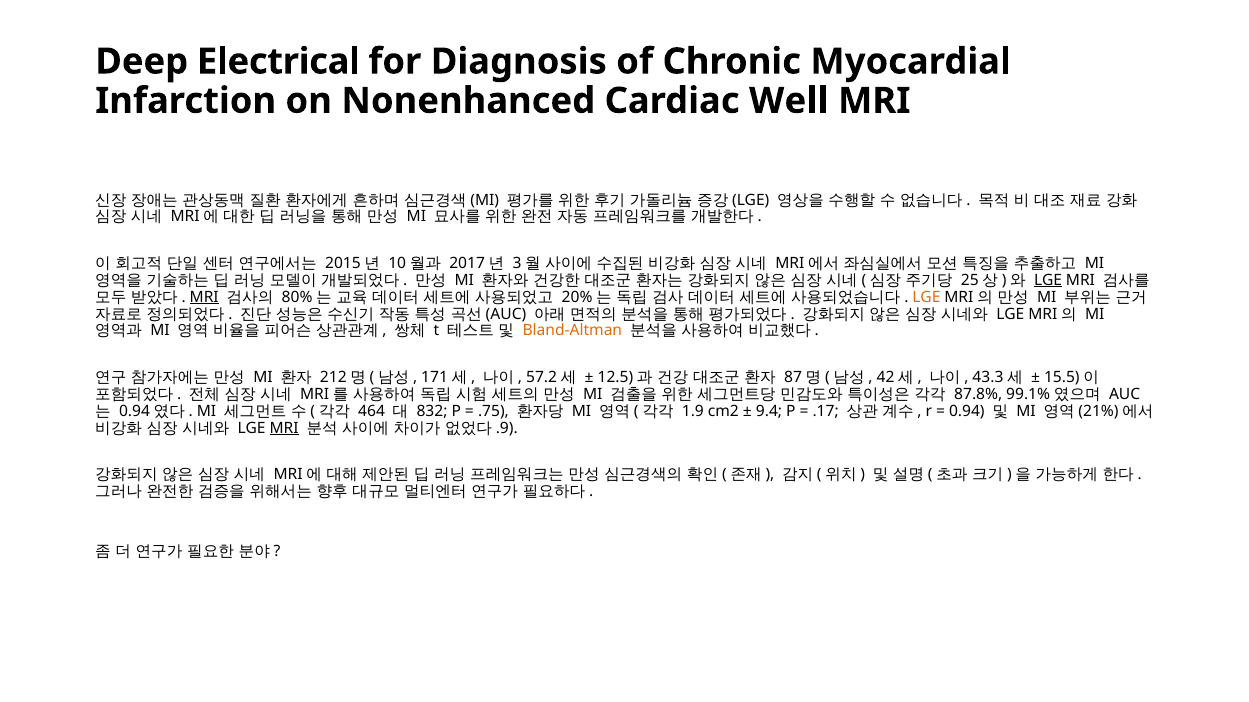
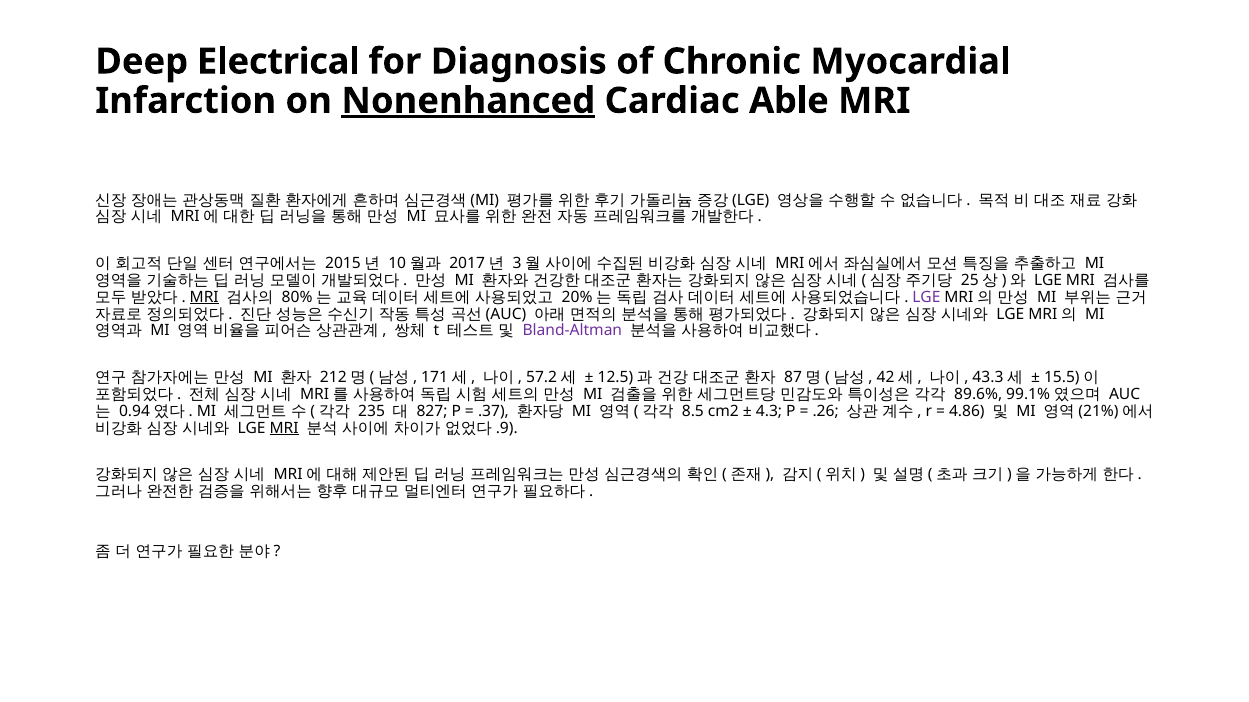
Nonenhanced underline: none -> present
Well: Well -> Able
LGE at (1048, 280) underline: present -> none
LGE at (926, 297) colour: orange -> purple
Bland-Altman colour: orange -> purple
87.8%: 87.8% -> 89.6%
464: 464 -> 235
832: 832 -> 827
.75: .75 -> .37
1.9: 1.9 -> 8.5
9.4: 9.4 -> 4.3
.17: .17 -> .26
0.94: 0.94 -> 4.86
